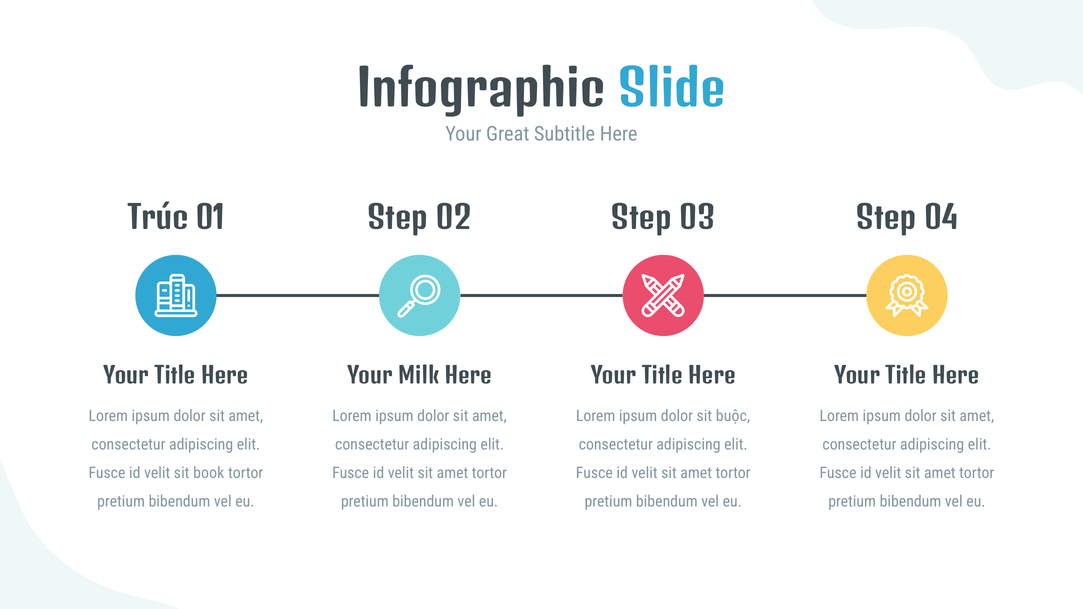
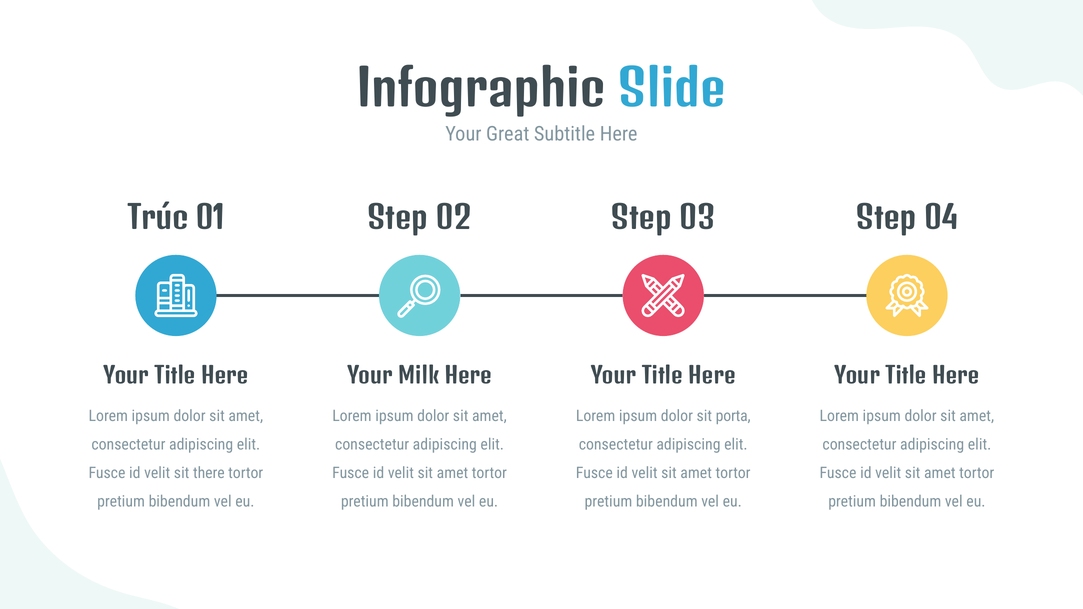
buộc: buộc -> porta
book: book -> there
